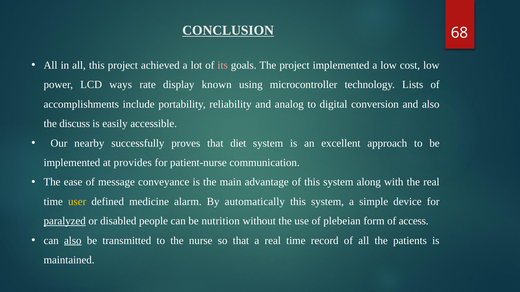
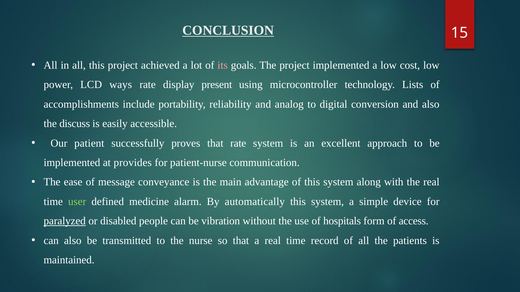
68: 68 -> 15
known: known -> present
nearby: nearby -> patient
that diet: diet -> rate
user colour: yellow -> light green
nutrition: nutrition -> vibration
plebeian: plebeian -> hospitals
also at (73, 241) underline: present -> none
